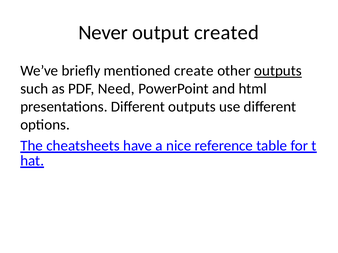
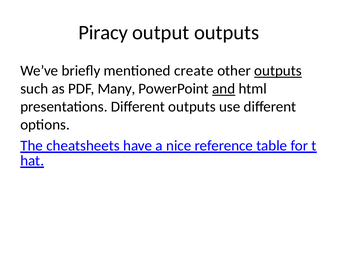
Never: Never -> Piracy
output created: created -> outputs
Need: Need -> Many
and underline: none -> present
